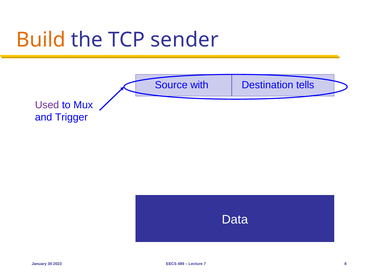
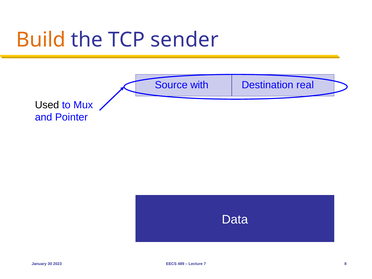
tells: tells -> real
Used colour: purple -> black
Trigger: Trigger -> Pointer
